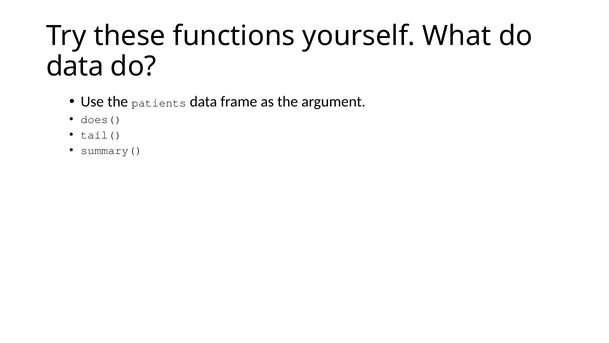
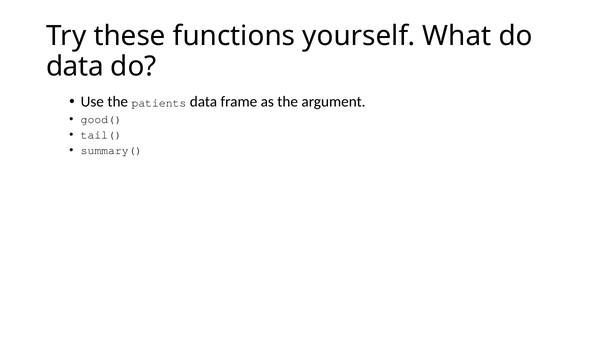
does(: does( -> good(
